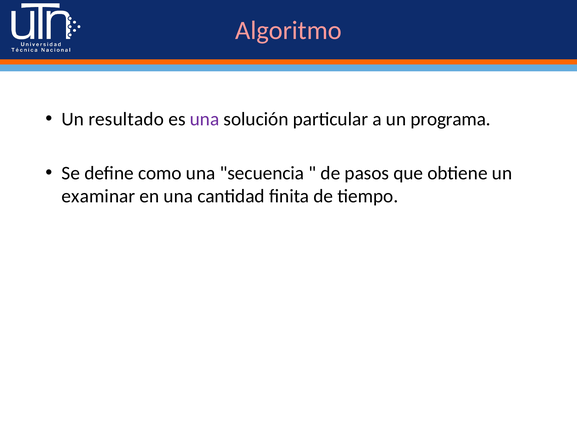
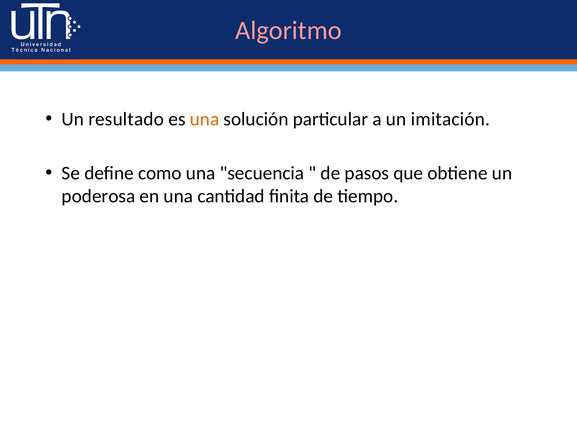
una at (205, 119) colour: purple -> orange
programa: programa -> imitación
examinar: examinar -> poderosa
